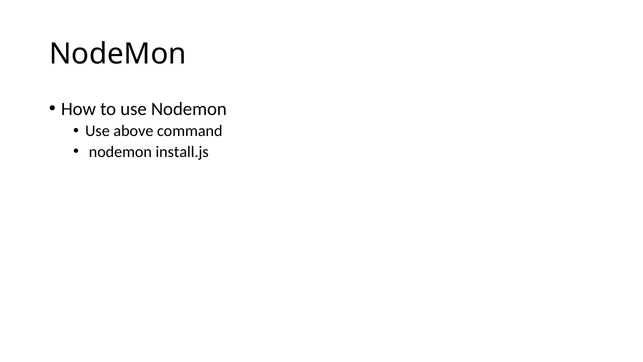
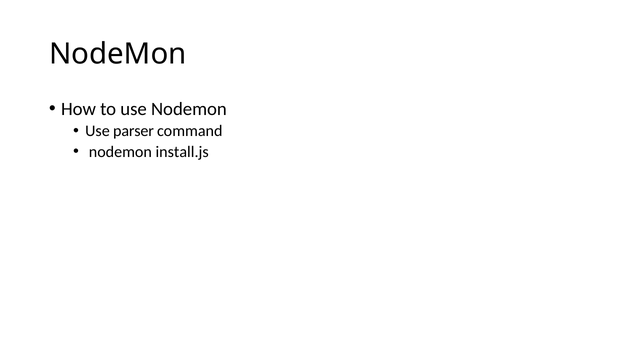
above: above -> parser
